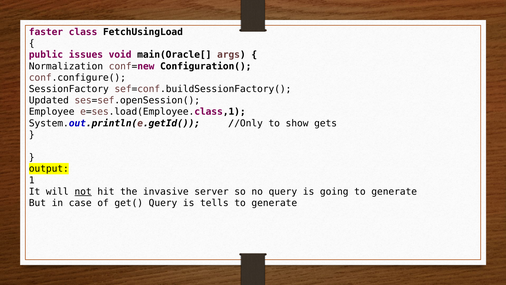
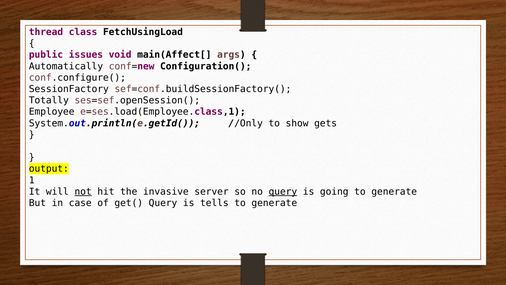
faster: faster -> thread
main(Oracle[: main(Oracle[ -> main(Affect[
Normalization: Normalization -> Automatically
Updated: Updated -> Totally
query at (283, 191) underline: none -> present
